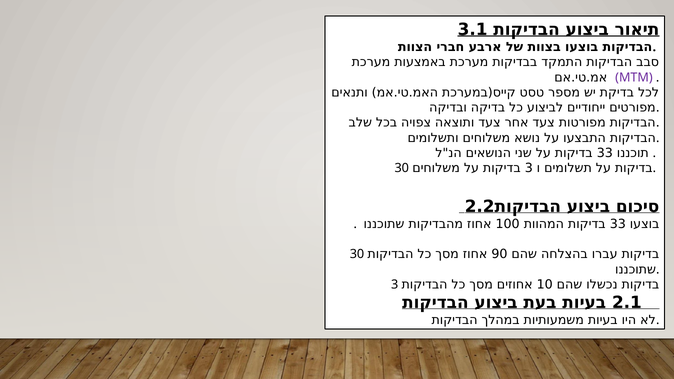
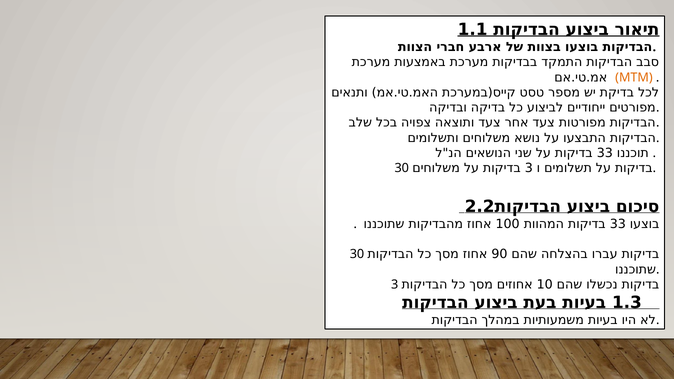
3.1: 3.1 -> 1.1
MTM colour: purple -> orange
2.1: 2.1 -> 1.3
